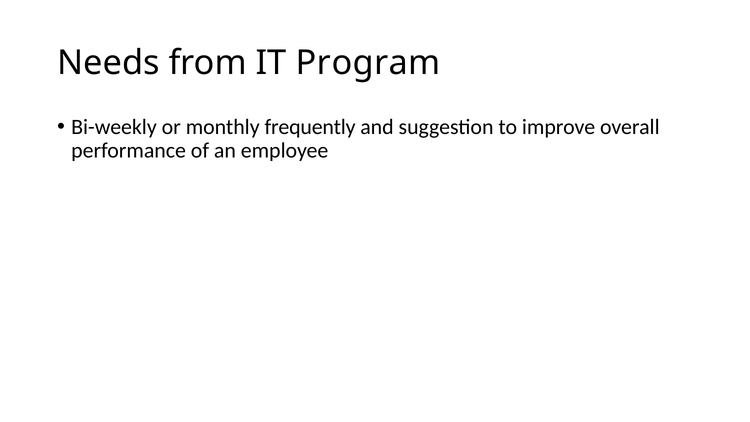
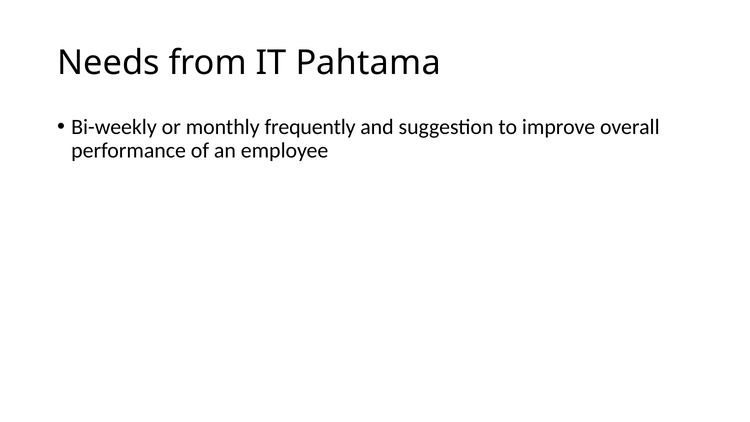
Program: Program -> Pahtama
